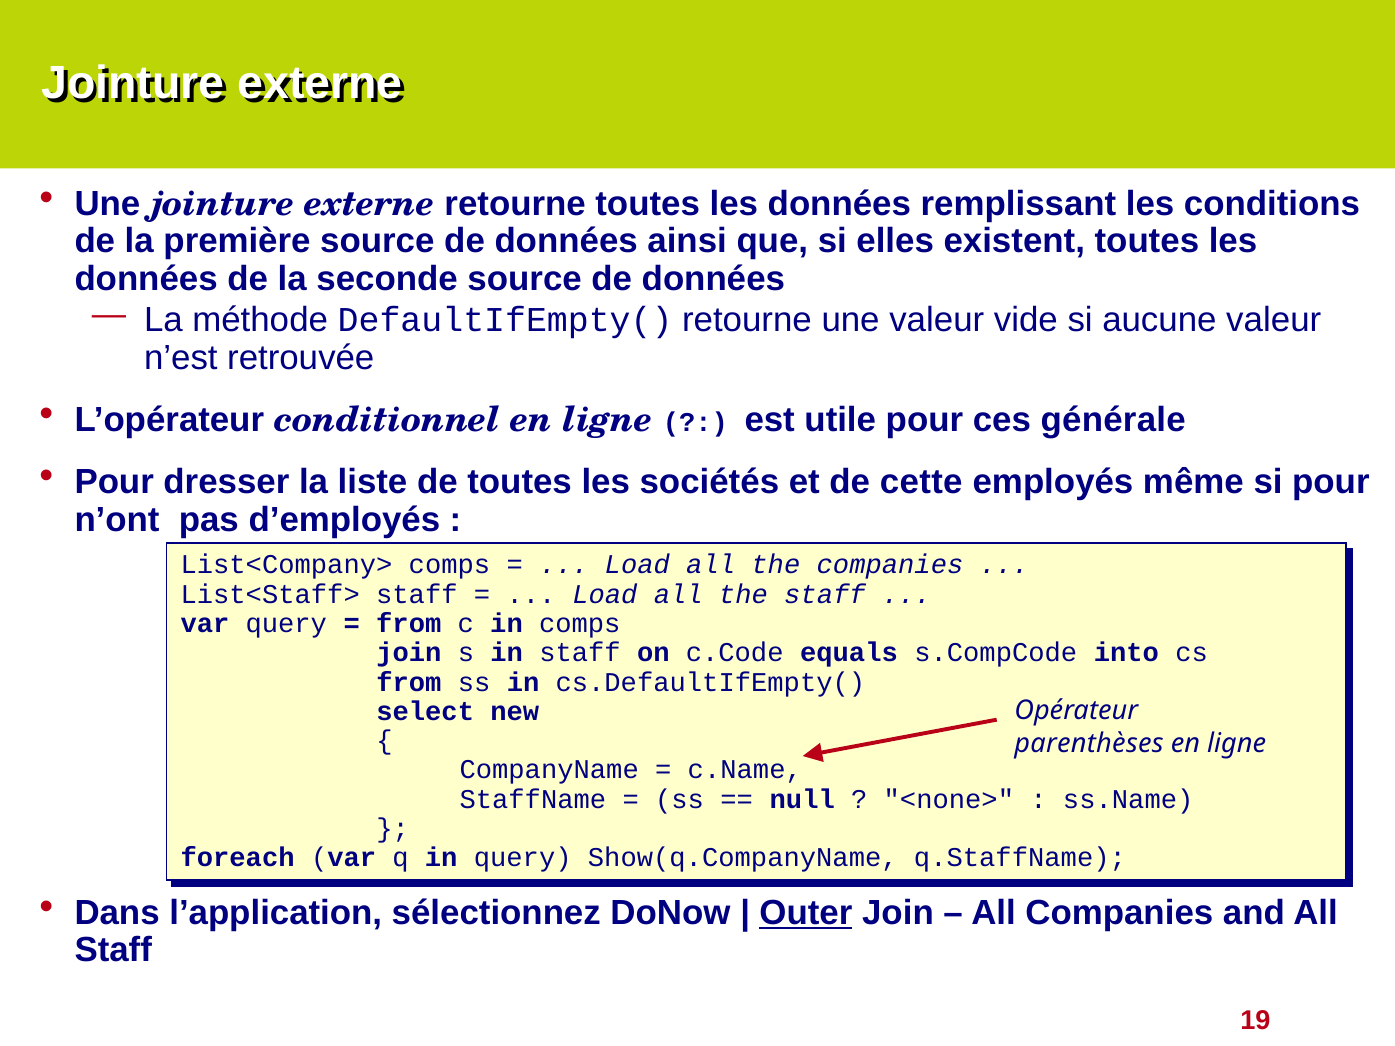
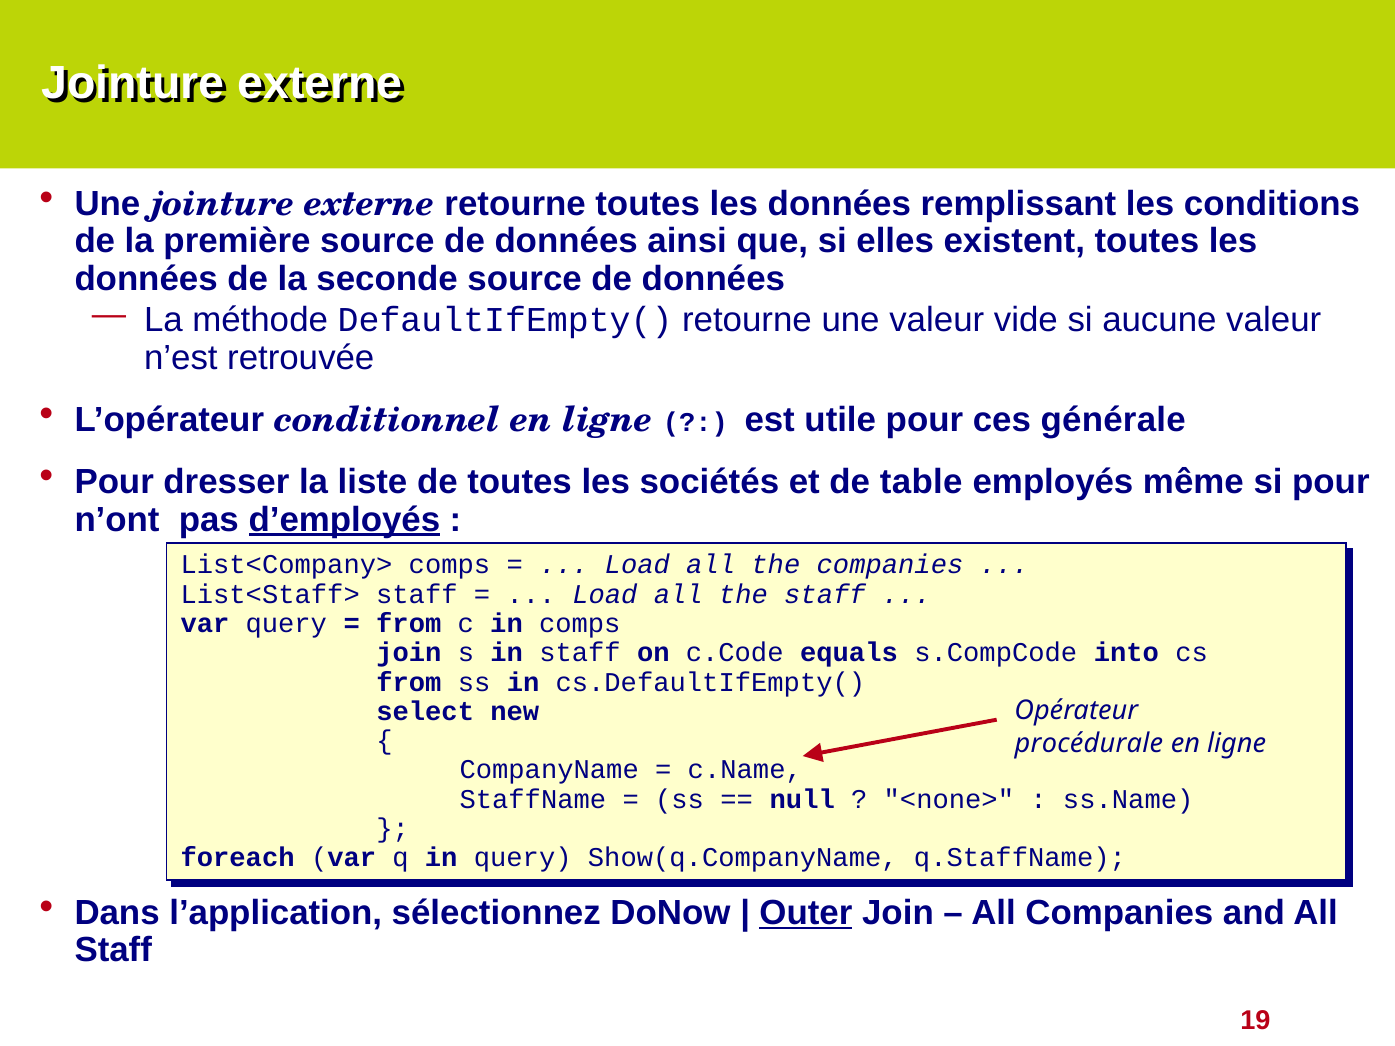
cette: cette -> table
d’employés underline: none -> present
parenthèses: parenthèses -> procédurale
